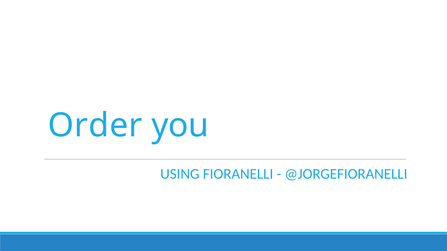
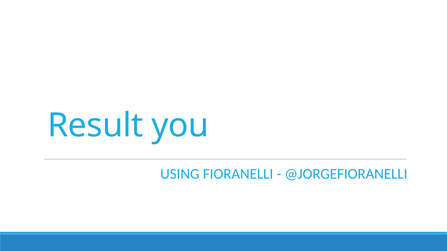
Order: Order -> Result
